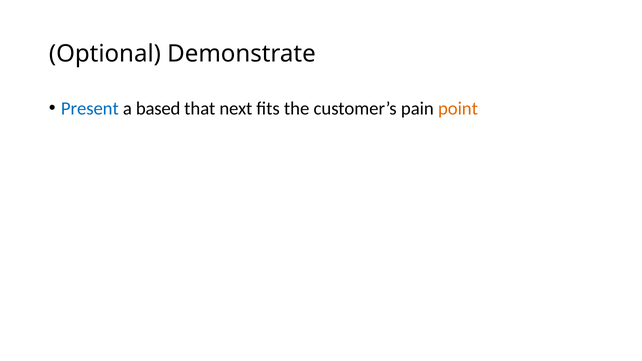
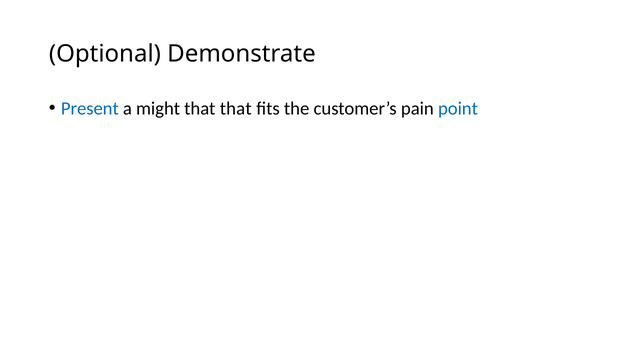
based: based -> might
that next: next -> that
point colour: orange -> blue
